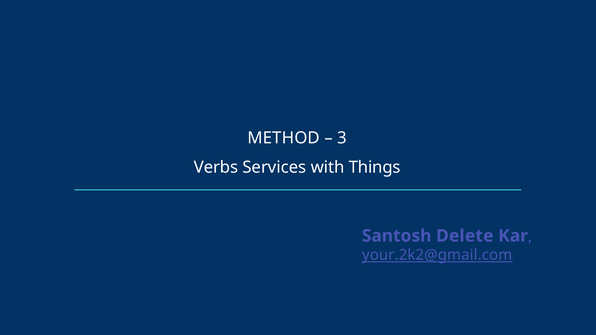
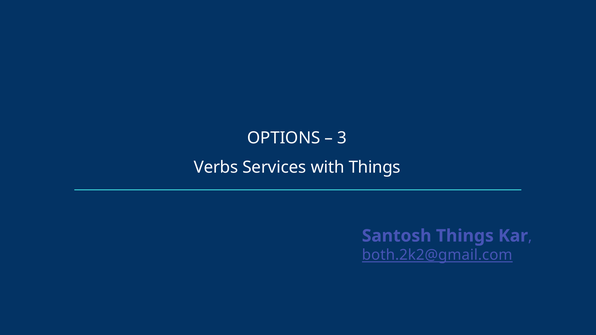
METHOD: METHOD -> OPTIONS
Santosh Delete: Delete -> Things
your.2k2@gmail.com: your.2k2@gmail.com -> both.2k2@gmail.com
